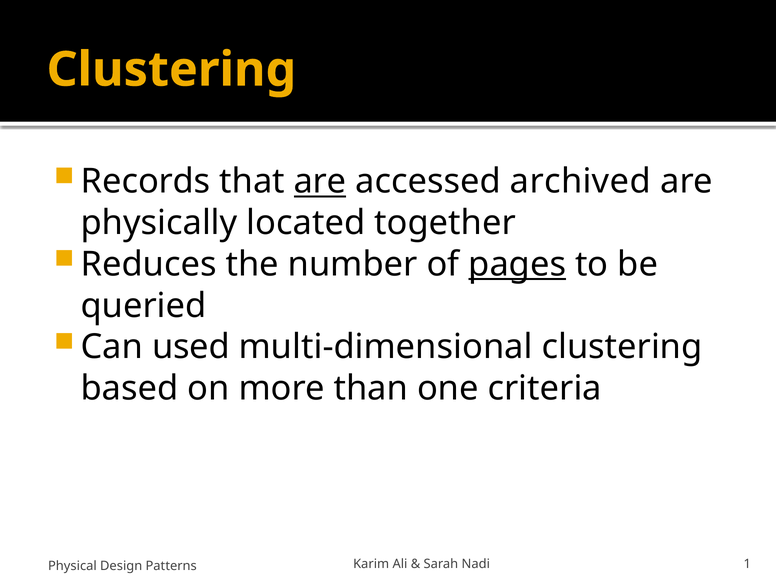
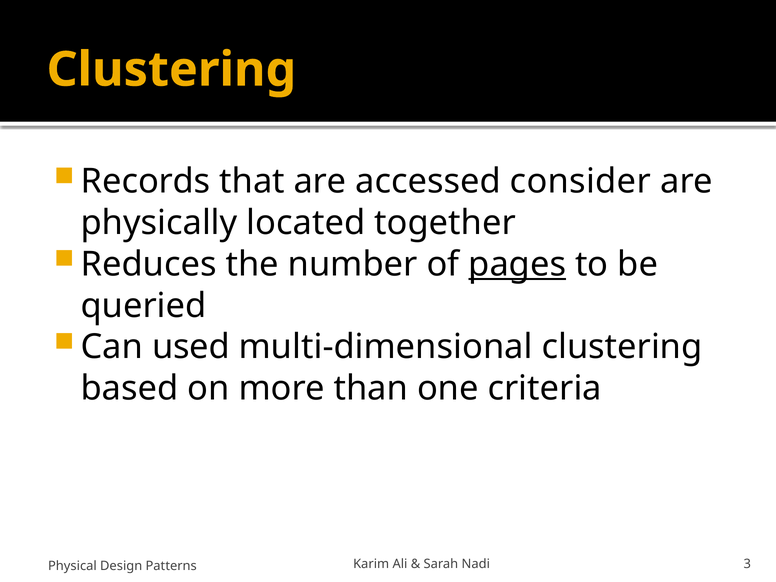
are at (320, 182) underline: present -> none
archived: archived -> consider
1: 1 -> 3
